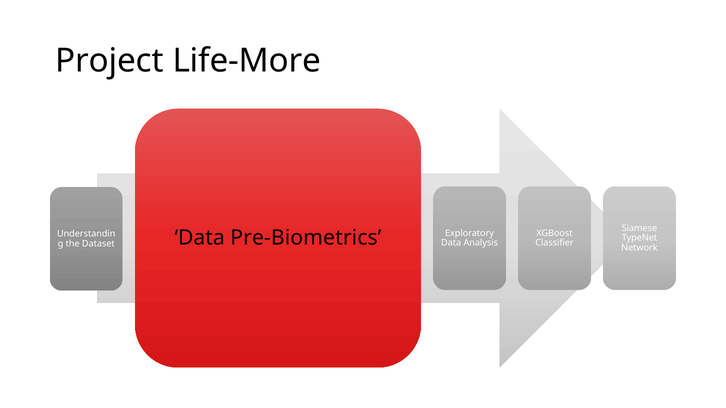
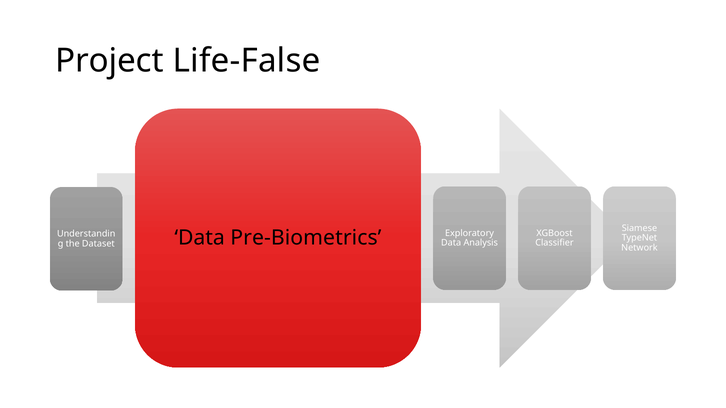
Life-More: Life-More -> Life-False
